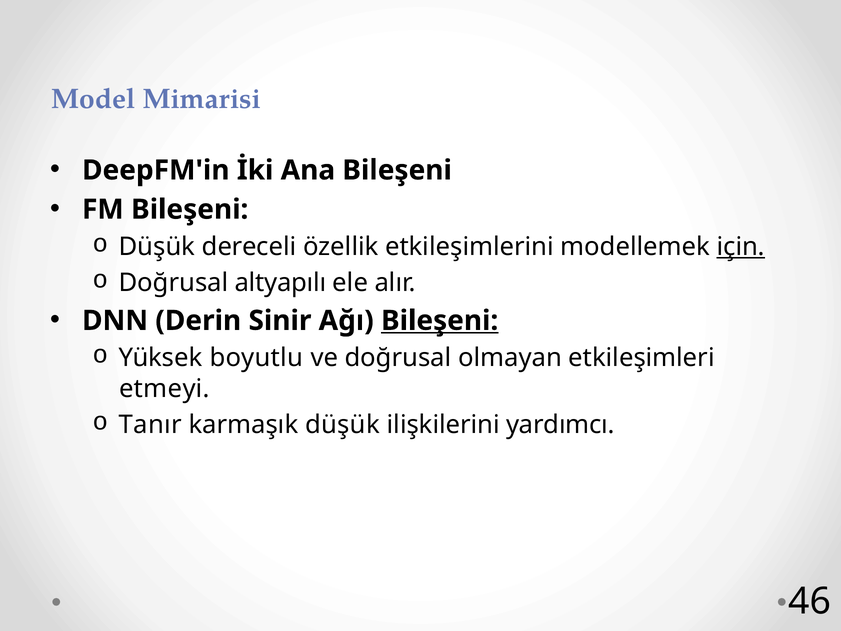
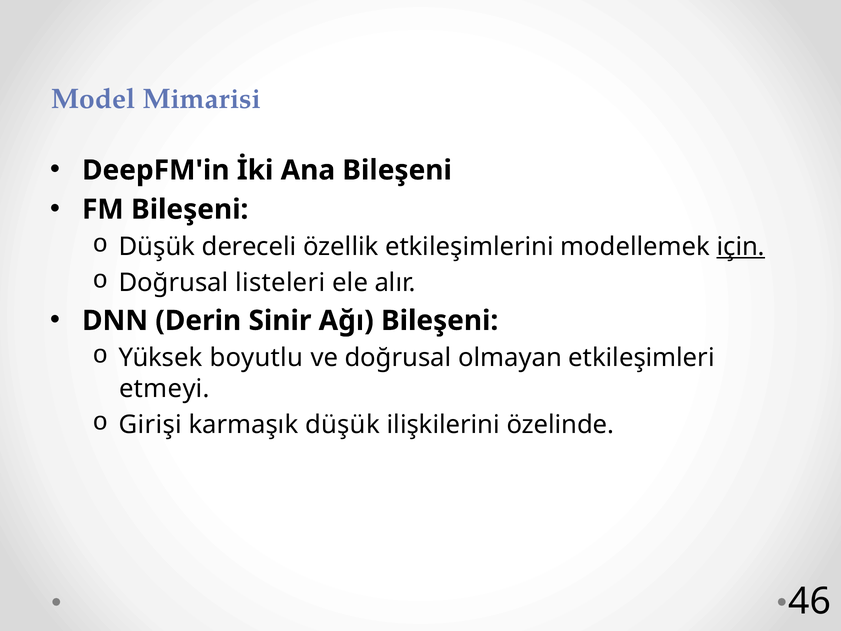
altyapılı: altyapılı -> listeleri
Bileşeni at (440, 320) underline: present -> none
Tanır: Tanır -> Girişi
yardımcı: yardımcı -> özelinde
